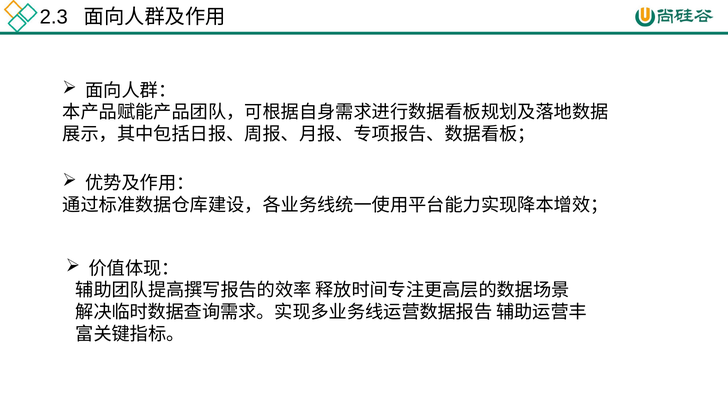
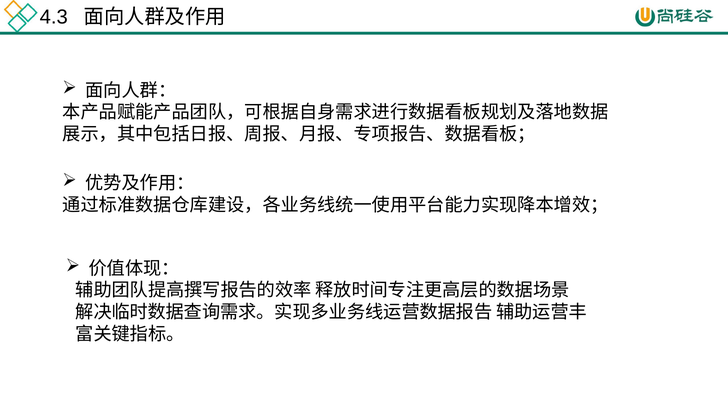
2.3: 2.3 -> 4.3
